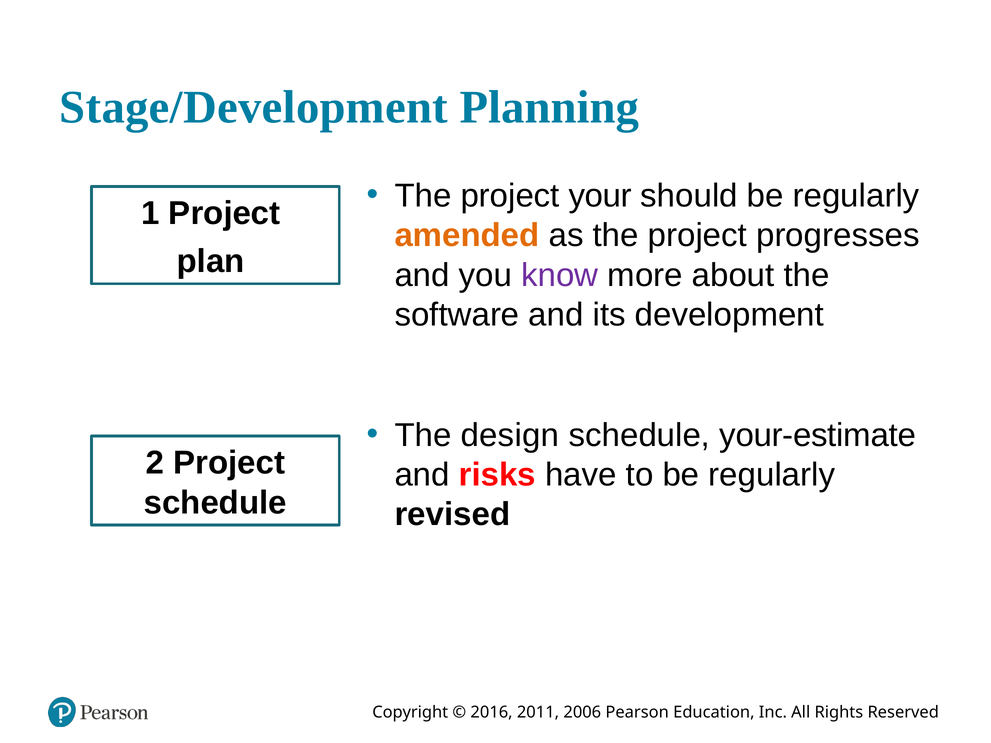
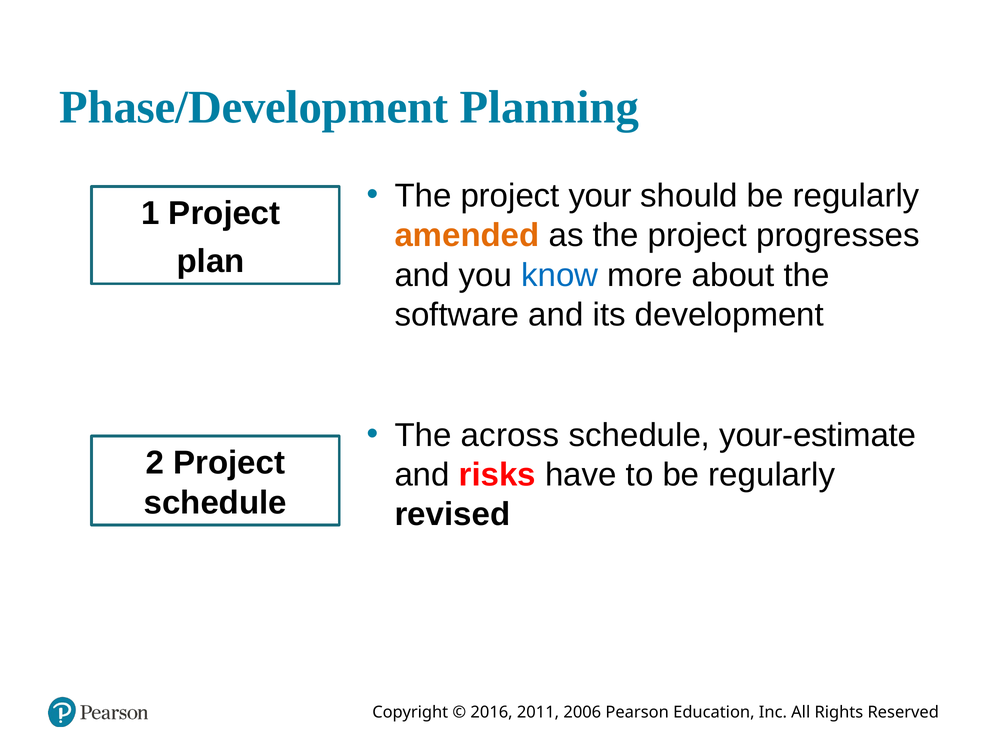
Stage/Development: Stage/Development -> Phase/Development
know colour: purple -> blue
design: design -> across
